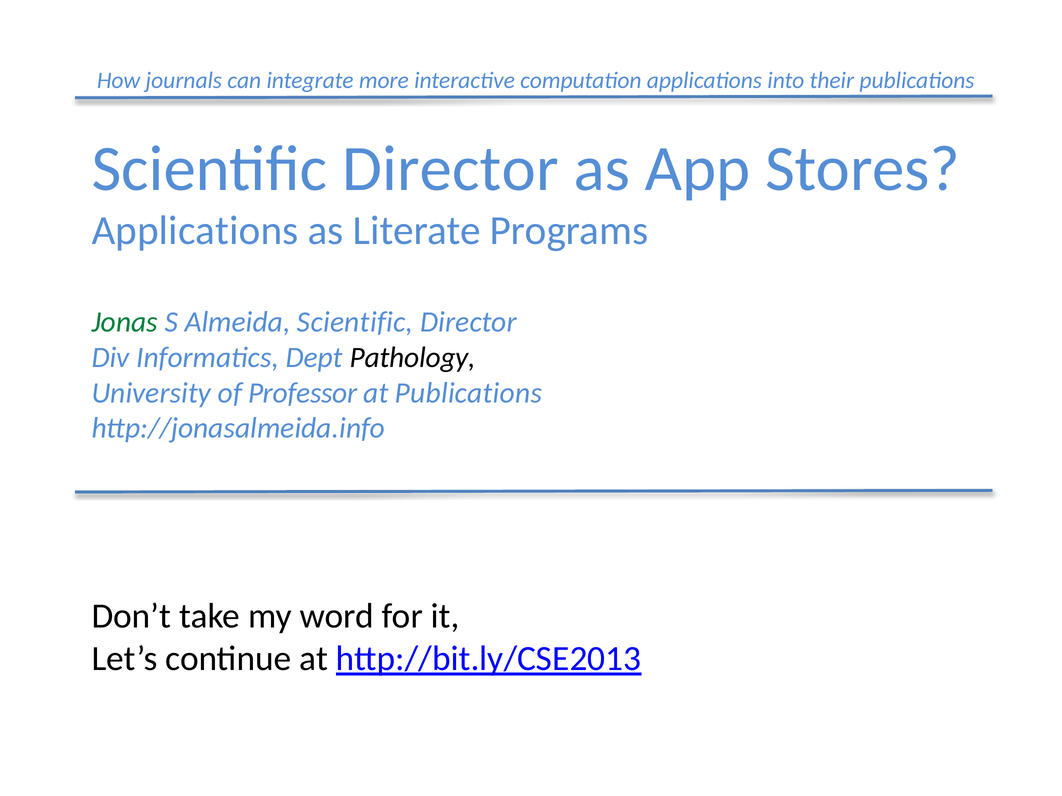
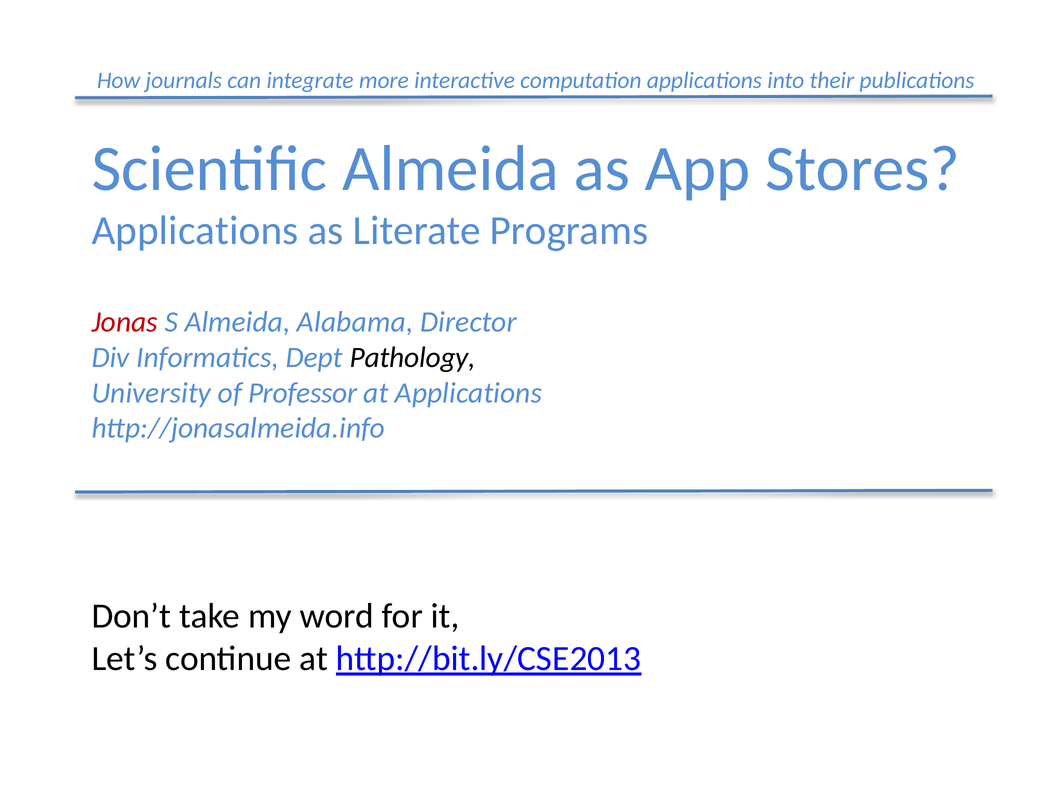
Director at (450, 169): Director -> Almeida
Jonas colour: green -> red
Almeida Scientific: Scientific -> Alabama
at Publications: Publications -> Applications
